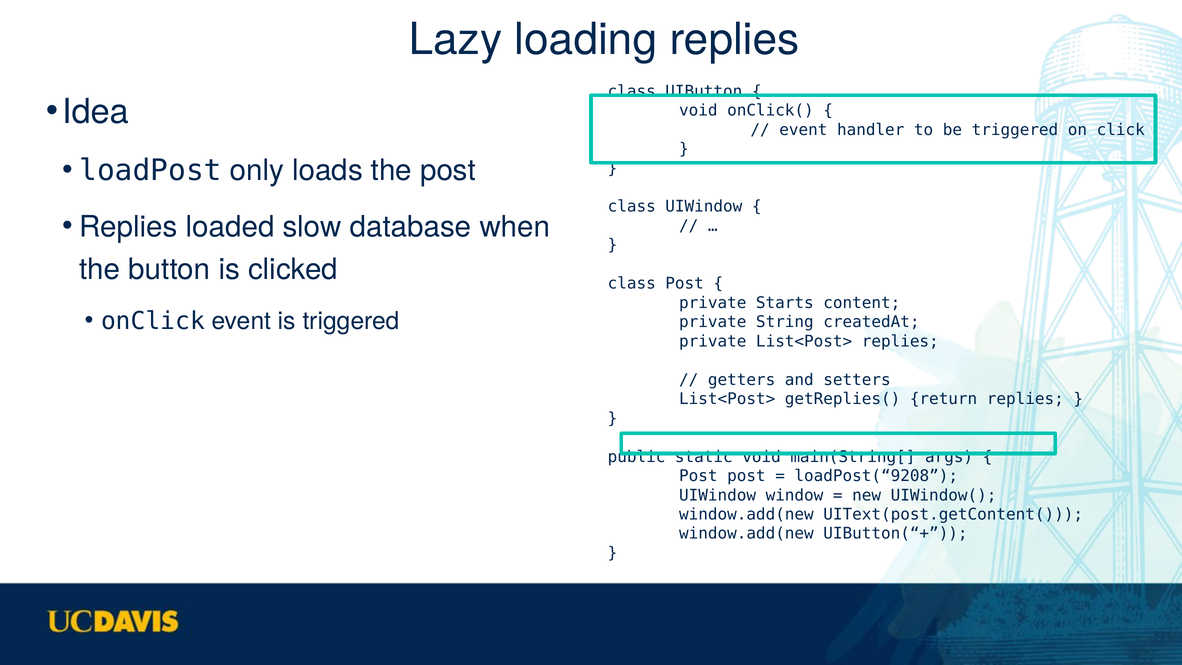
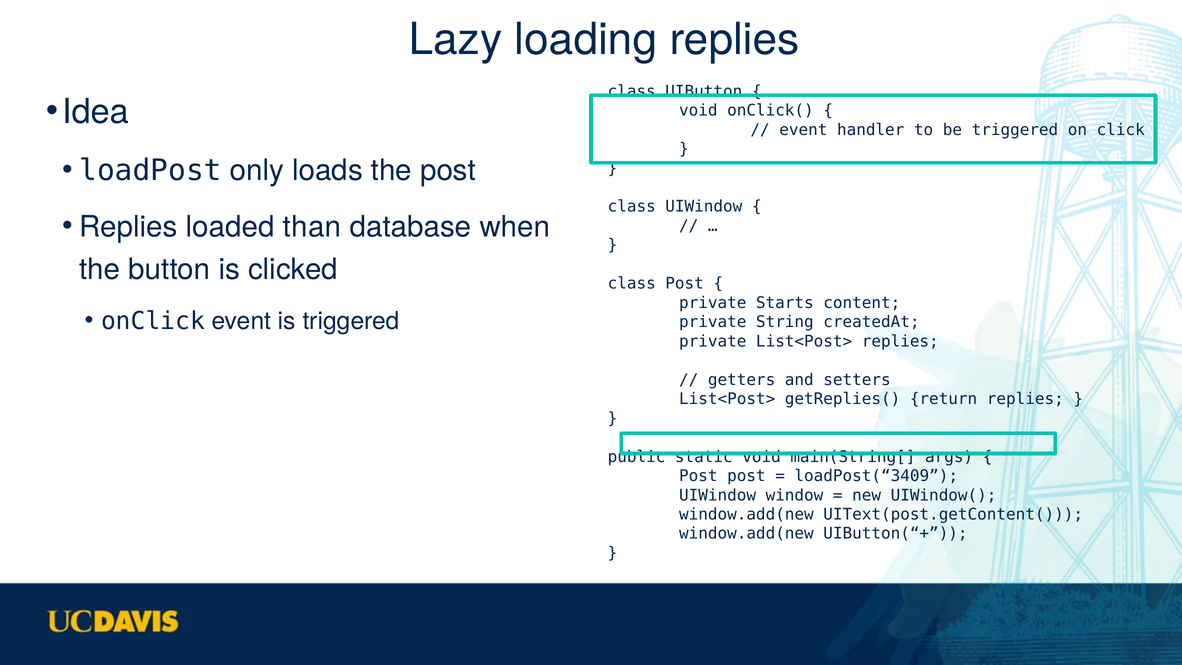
slow: slow -> than
loadPost(“9208: loadPost(“9208 -> loadPost(“3409
